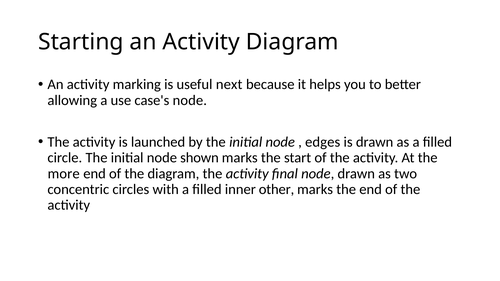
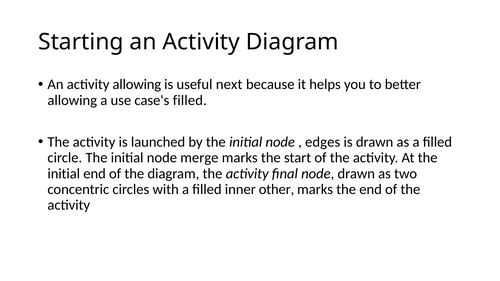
activity marking: marking -> allowing
case's node: node -> filled
shown: shown -> merge
more at (64, 174): more -> initial
